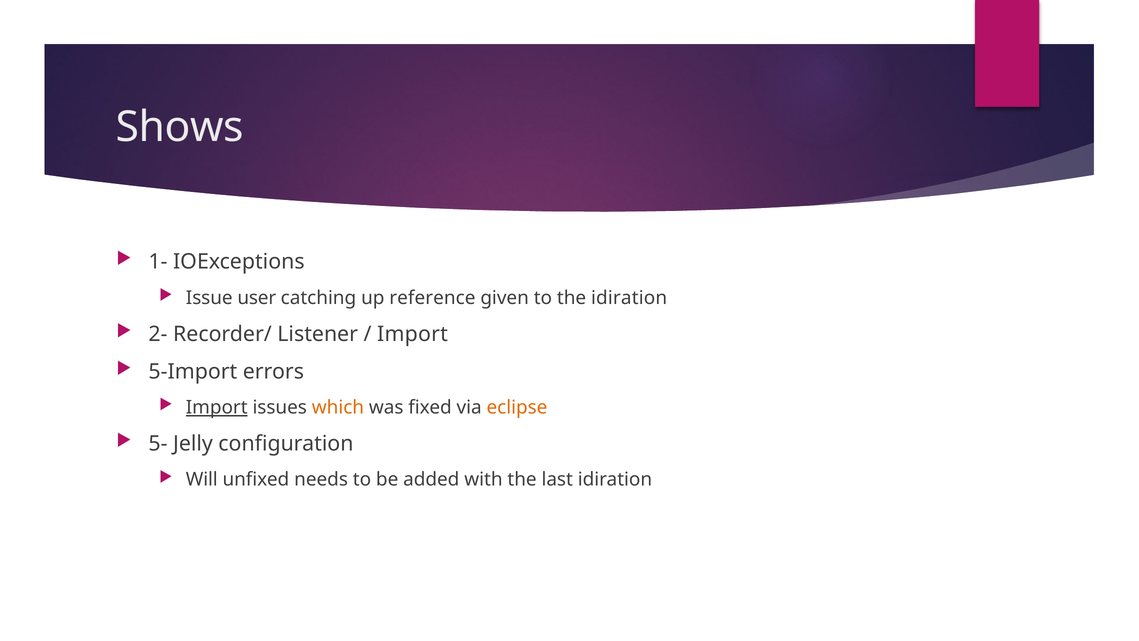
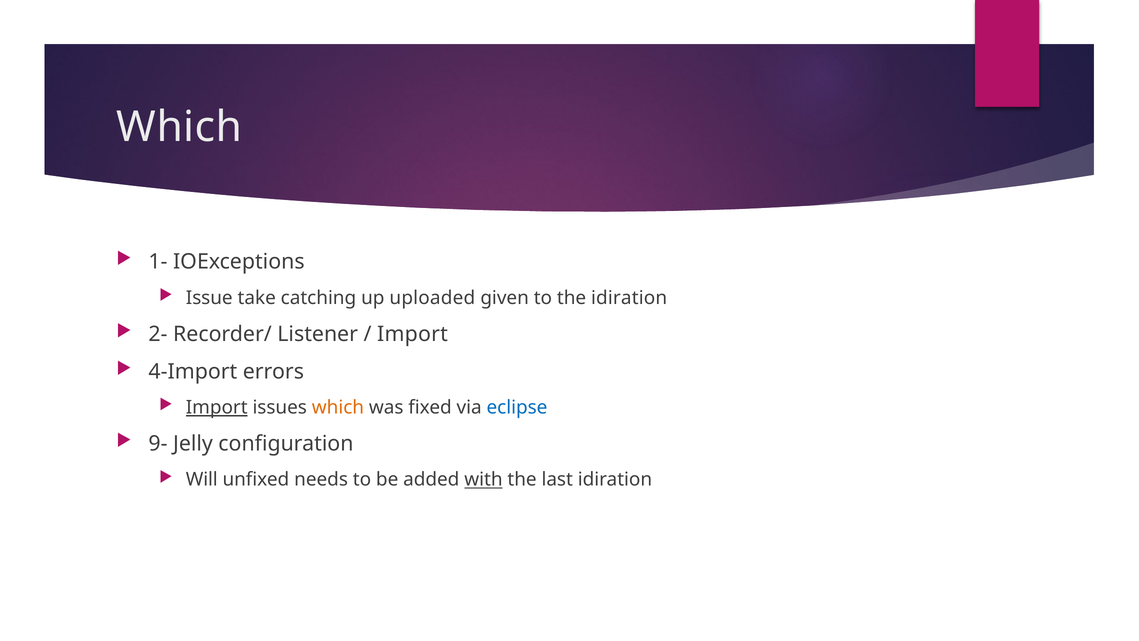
Shows at (180, 127): Shows -> Which
user: user -> take
reference: reference -> uploaded
5-Import: 5-Import -> 4-Import
eclipse colour: orange -> blue
5-: 5- -> 9-
with underline: none -> present
